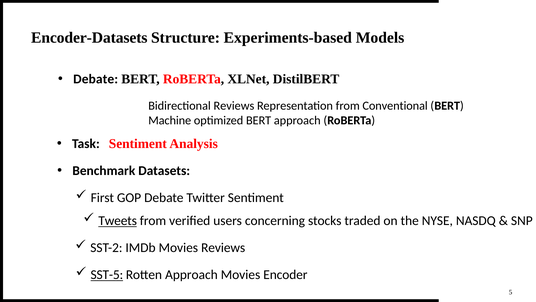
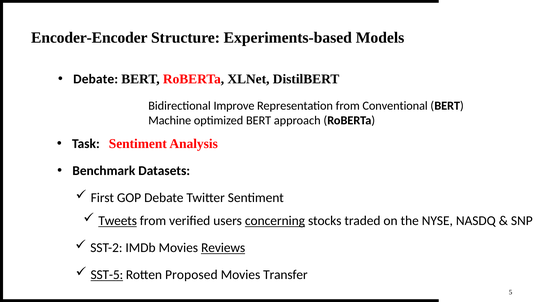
Encoder-Datasets: Encoder-Datasets -> Encoder-Encoder
Bidirectional Reviews: Reviews -> Improve
concerning underline: none -> present
Reviews at (223, 247) underline: none -> present
Rotten Approach: Approach -> Proposed
Encoder: Encoder -> Transfer
